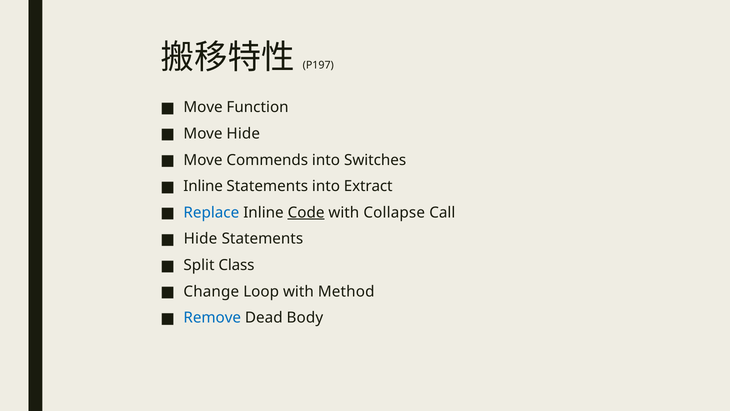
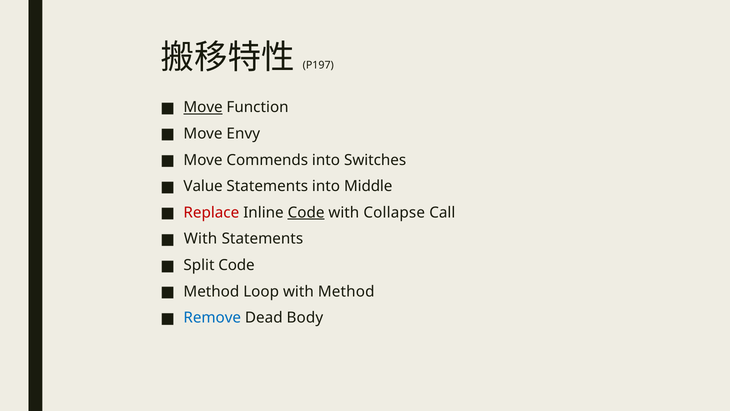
Move at (203, 107) underline: none -> present
Move Hide: Hide -> Envy
Inline at (203, 186): Inline -> Value
Extract: Extract -> Middle
Replace colour: blue -> red
Hide at (200, 239): Hide -> With
Split Class: Class -> Code
Change at (211, 291): Change -> Method
